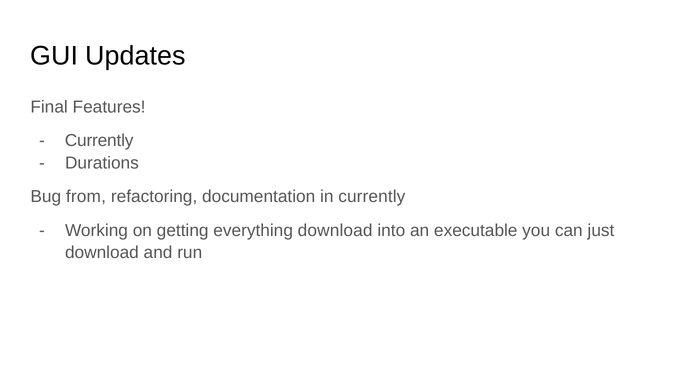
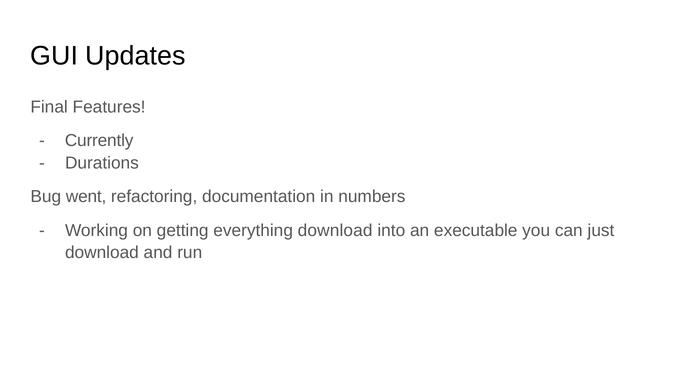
from: from -> went
in currently: currently -> numbers
